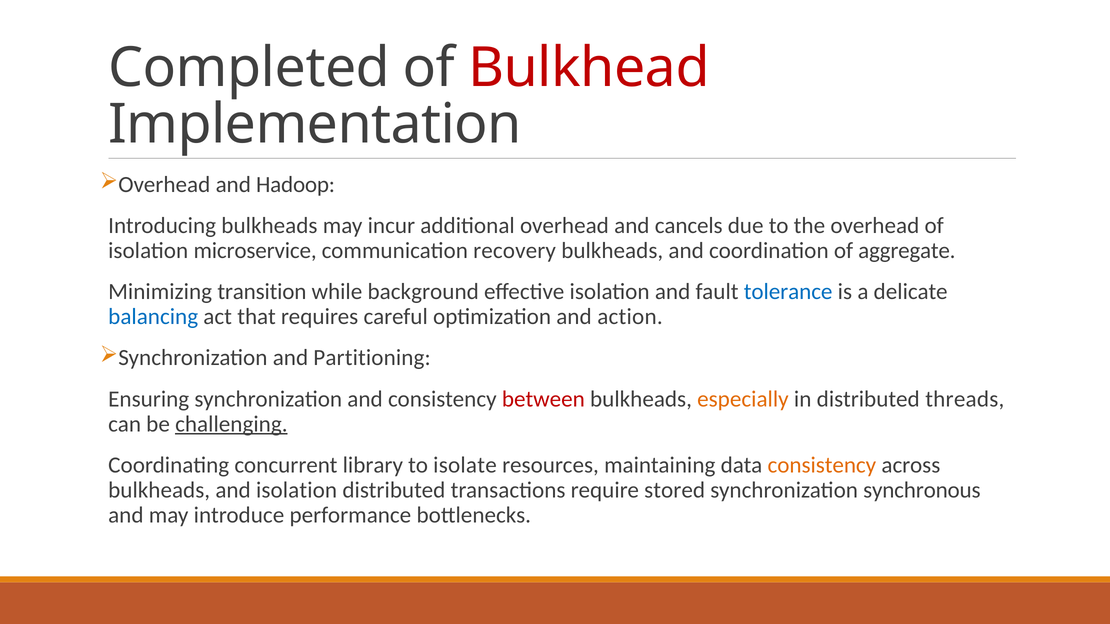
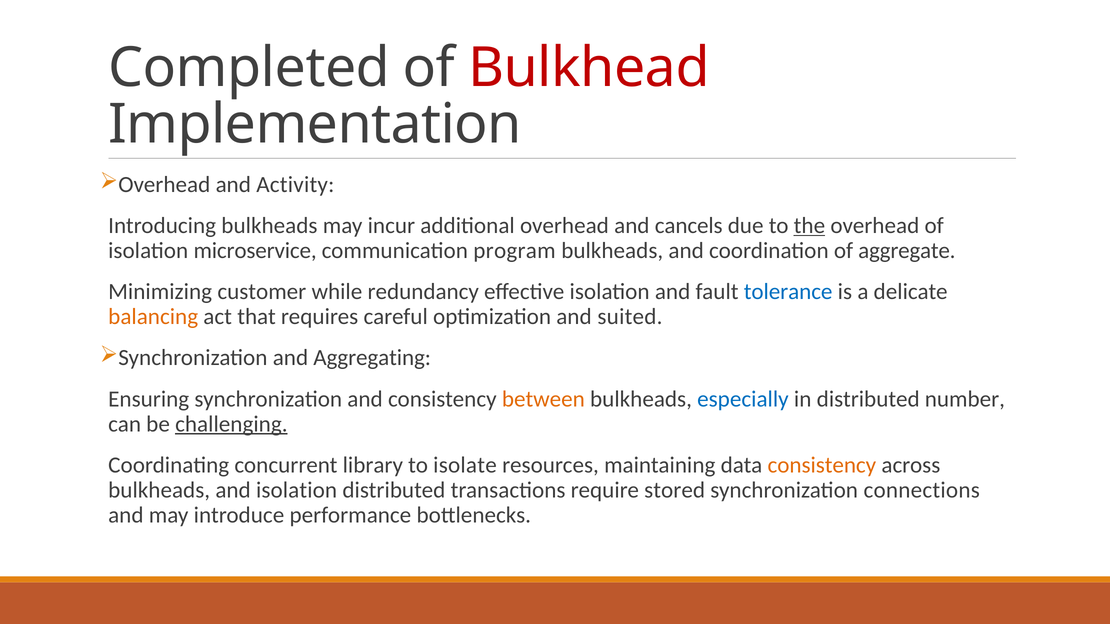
Hadoop: Hadoop -> Activity
the underline: none -> present
recovery: recovery -> program
transition: transition -> customer
background: background -> redundancy
balancing colour: blue -> orange
action: action -> suited
Partitioning: Partitioning -> Aggregating
between colour: red -> orange
especially colour: orange -> blue
threads: threads -> number
synchronous: synchronous -> connections
